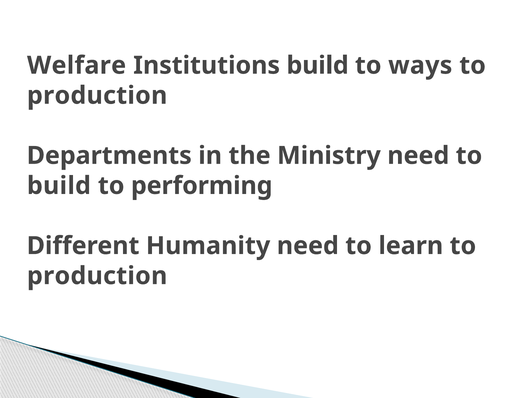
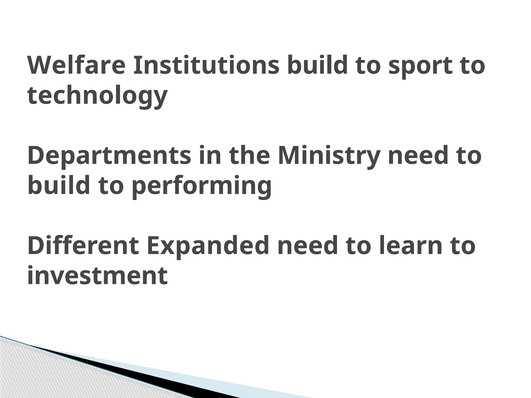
ways: ways -> sport
production at (97, 96): production -> technology
Humanity: Humanity -> Expanded
production at (97, 276): production -> investment
